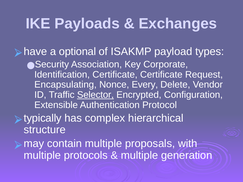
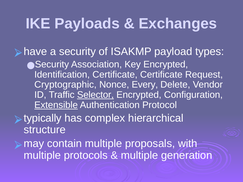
a optional: optional -> security
Key Corporate: Corporate -> Encrypted
Encapsulating: Encapsulating -> Cryptographic
Extensible underline: none -> present
